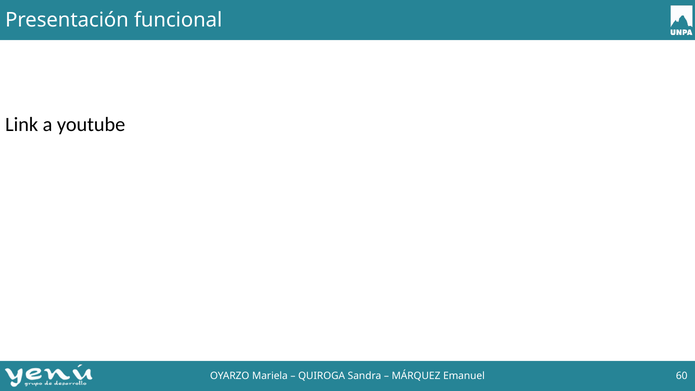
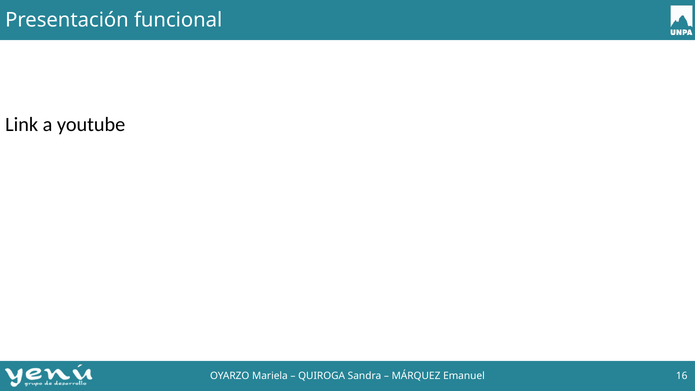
60: 60 -> 16
